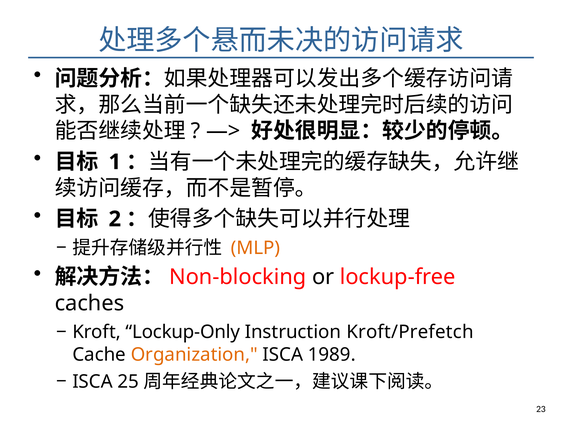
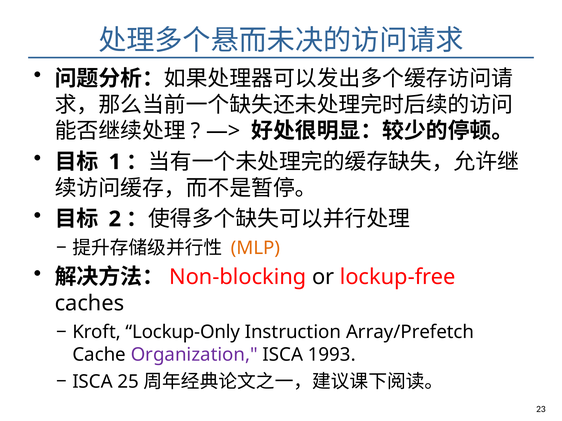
Kroft/Prefetch: Kroft/Prefetch -> Array/Prefetch
Organization colour: orange -> purple
1989: 1989 -> 1993
